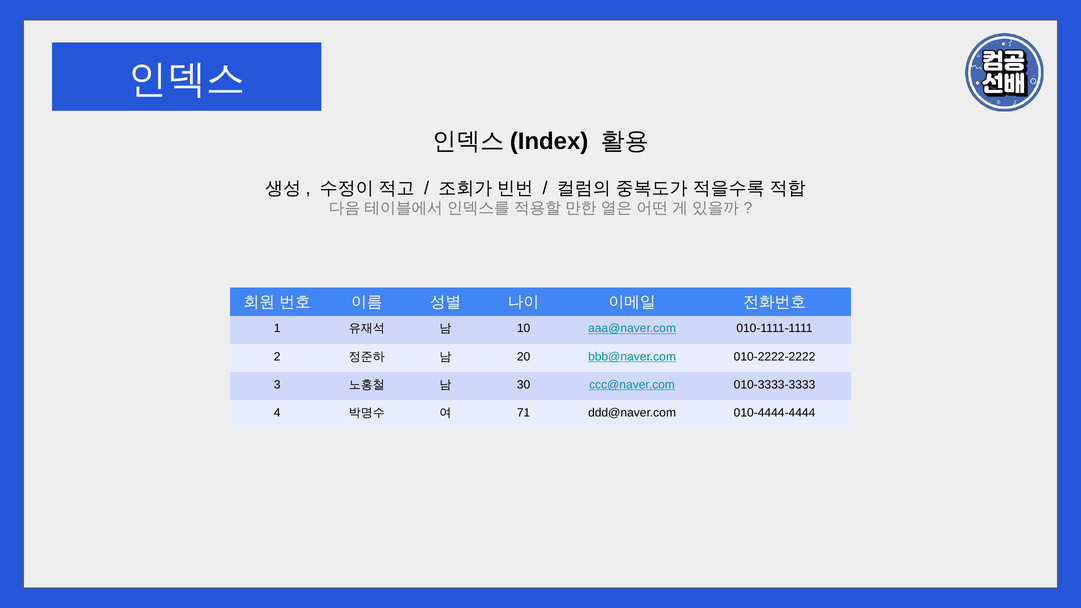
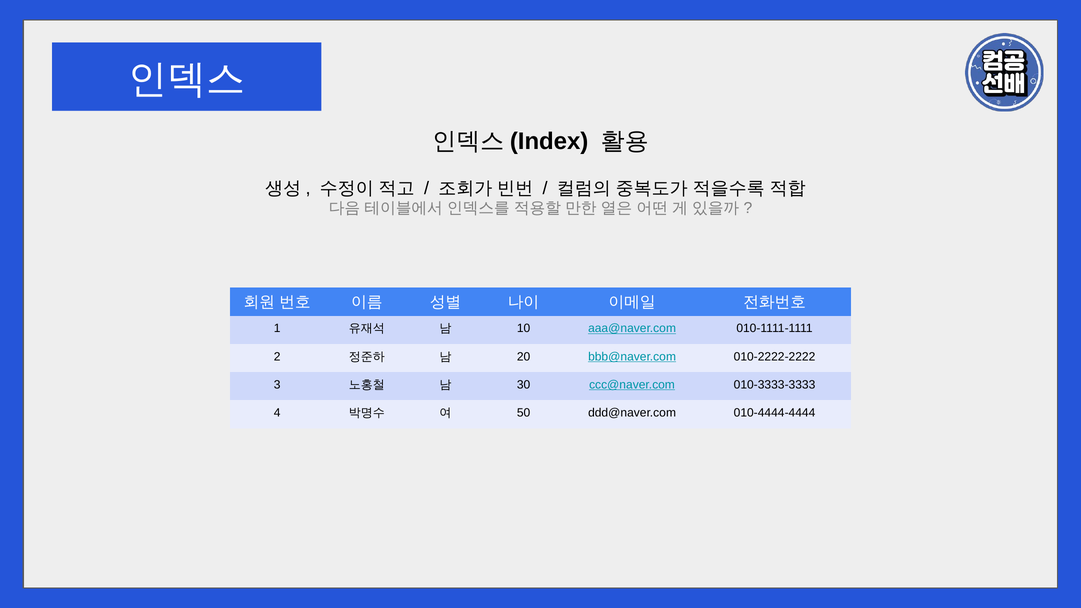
71: 71 -> 50
